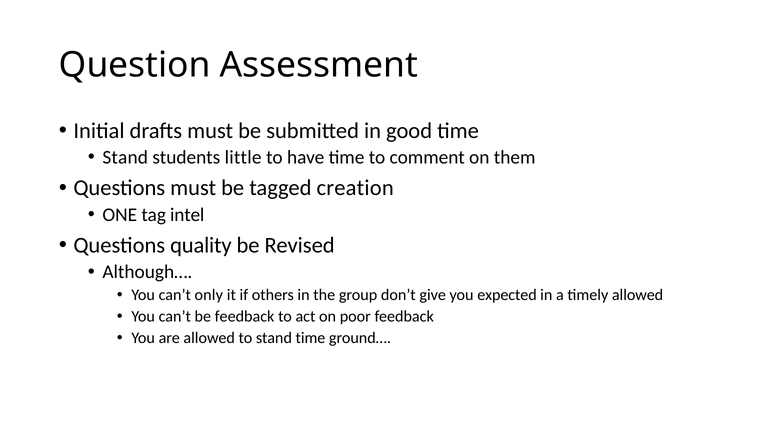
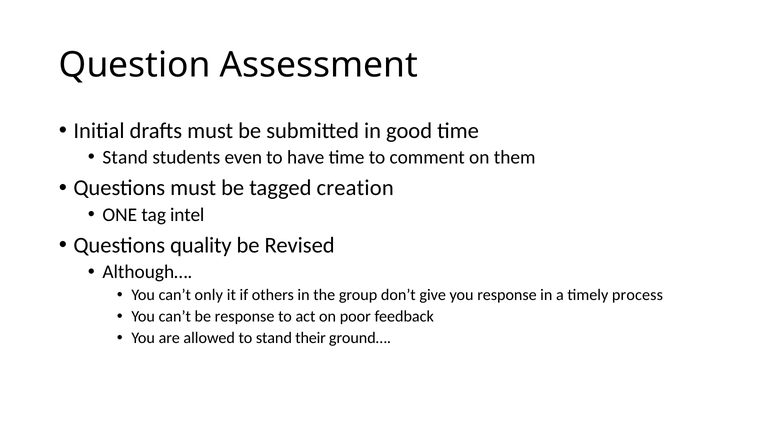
little: little -> even
you expected: expected -> response
timely allowed: allowed -> process
be feedback: feedback -> response
stand time: time -> their
